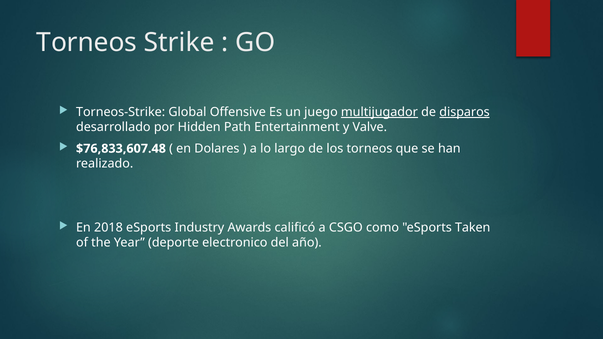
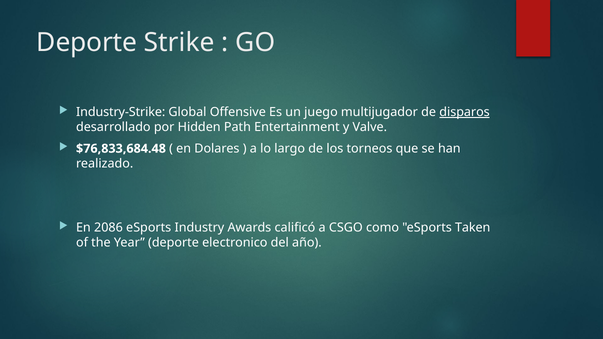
Torneos at (87, 42): Torneos -> Deporte
Torneos-Strike: Torneos-Strike -> Industry-Strike
multijugador underline: present -> none
$76,833,607.48: $76,833,607.48 -> $76,833,684.48
2018: 2018 -> 2086
